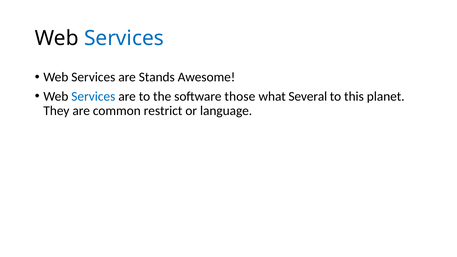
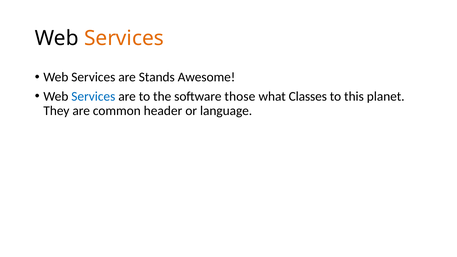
Services at (124, 38) colour: blue -> orange
Several: Several -> Classes
restrict: restrict -> header
